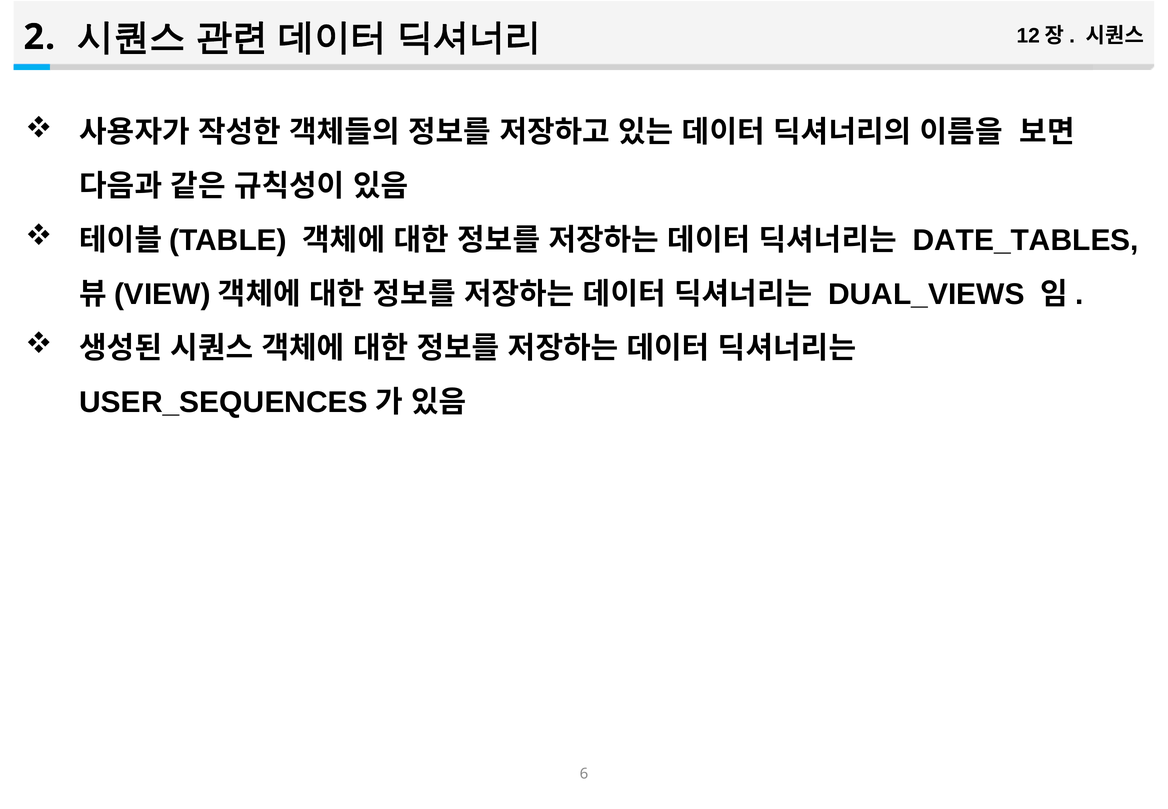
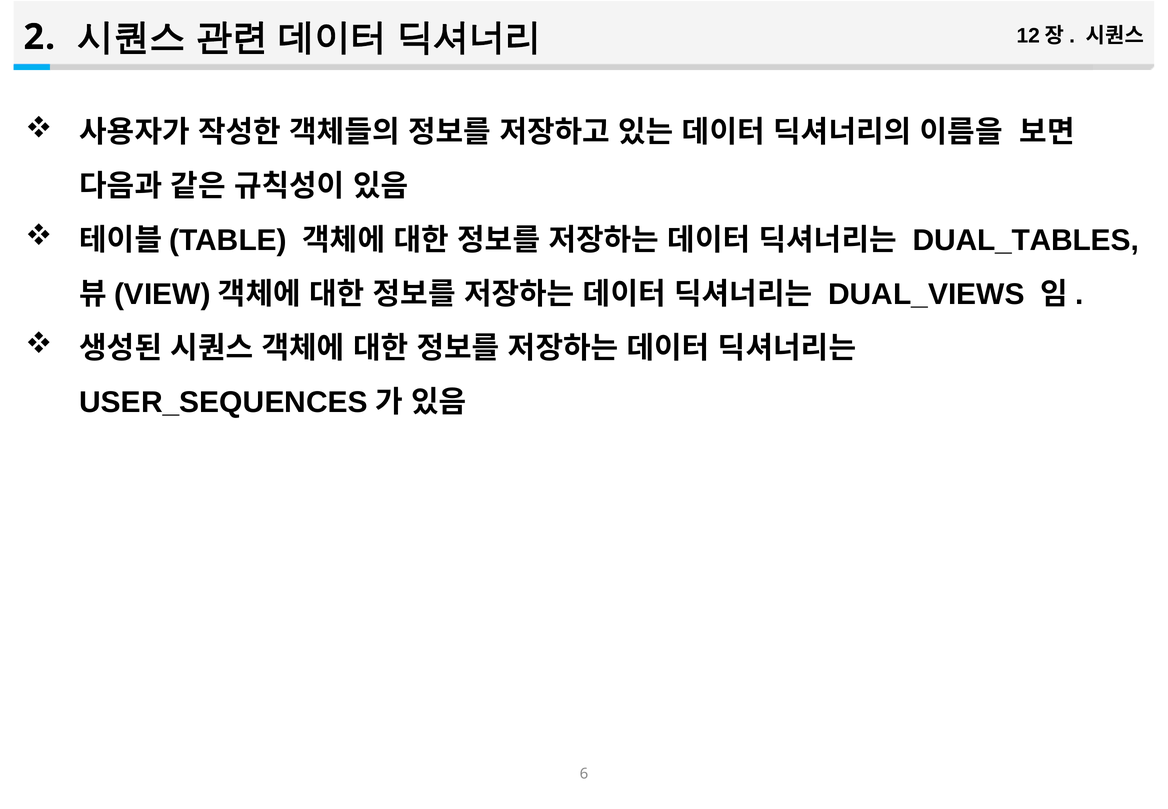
DATE_TABLES: DATE_TABLES -> DUAL_TABLES
